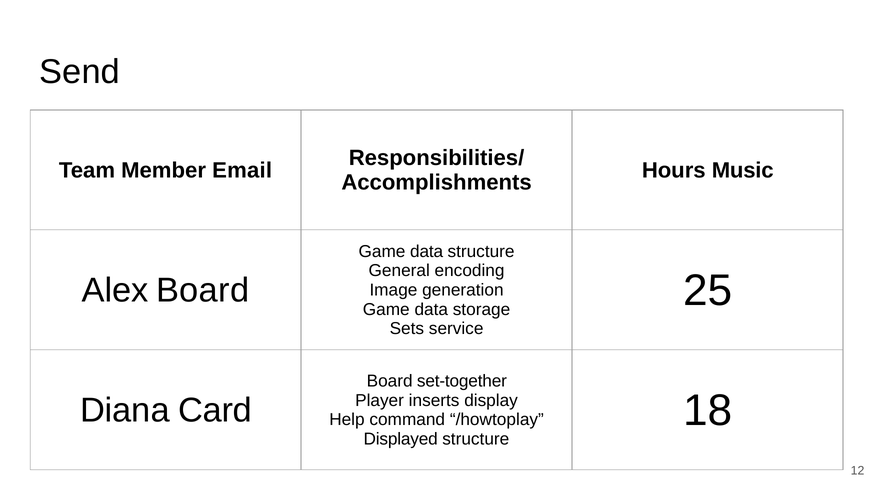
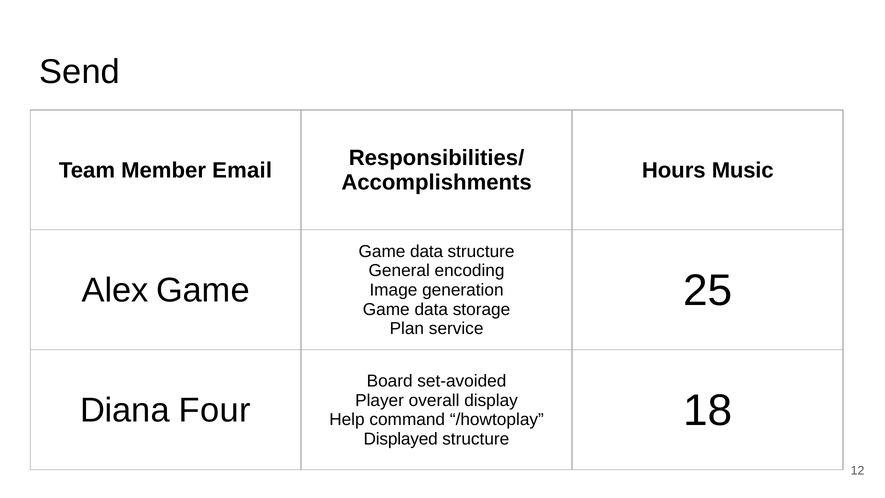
Alex Board: Board -> Game
Sets: Sets -> Plan
set-together: set-together -> set-avoided
inserts: inserts -> overall
Card: Card -> Four
